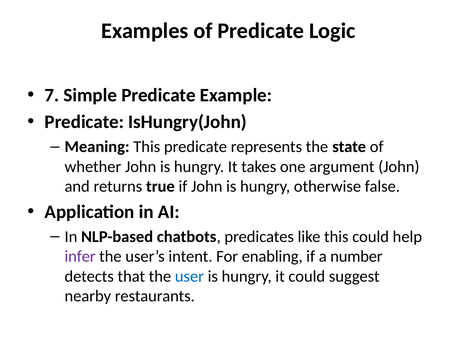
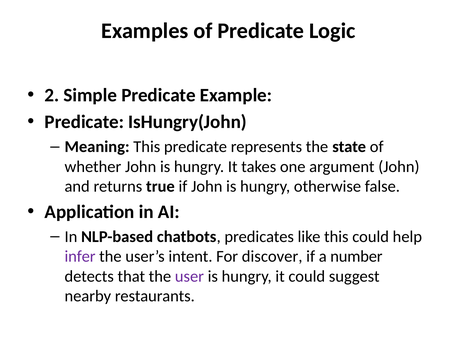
7: 7 -> 2
enabling: enabling -> discover
user colour: blue -> purple
